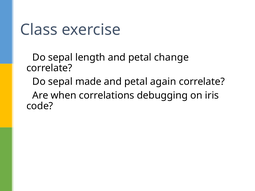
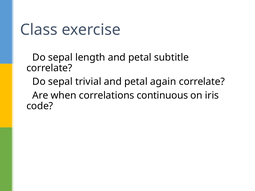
change: change -> subtitle
made: made -> trivial
debugging: debugging -> continuous
